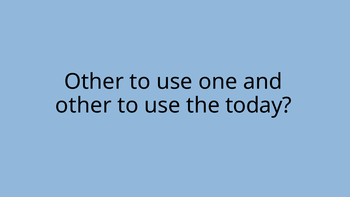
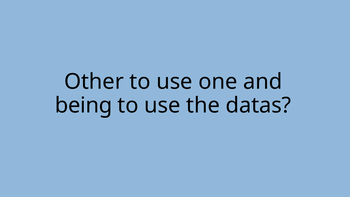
other at (83, 105): other -> being
today: today -> datas
